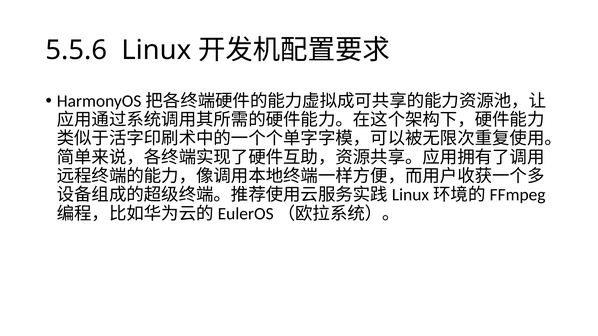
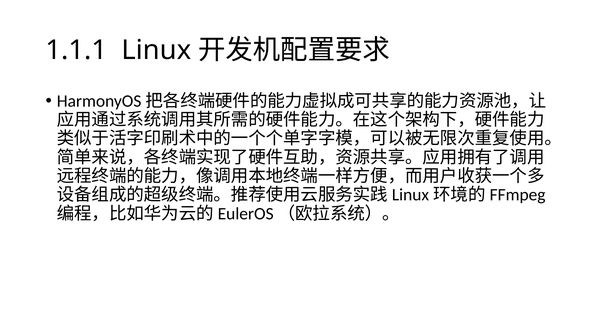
5.5.6: 5.5.6 -> 1.1.1
